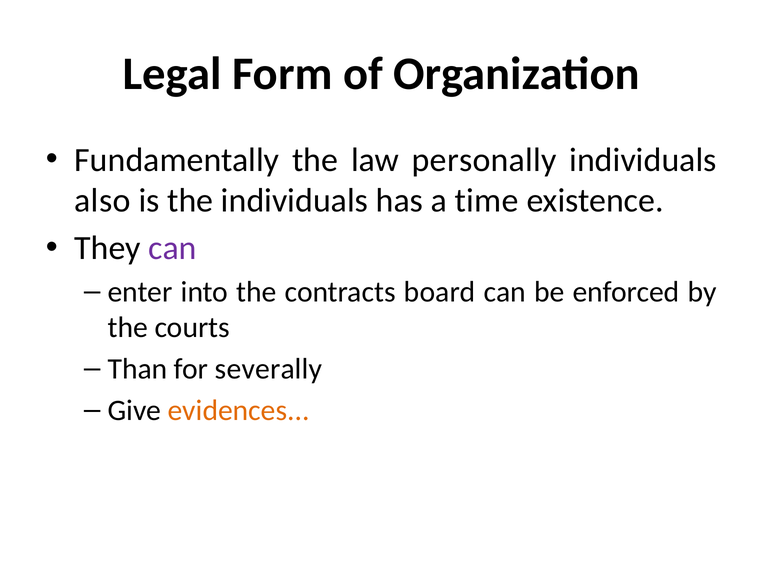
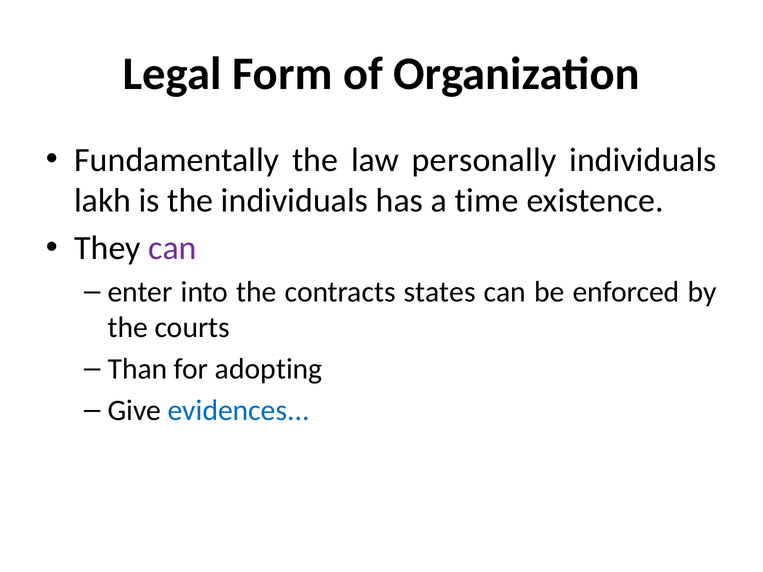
also: also -> lakh
board: board -> states
severally: severally -> adopting
evidences colour: orange -> blue
